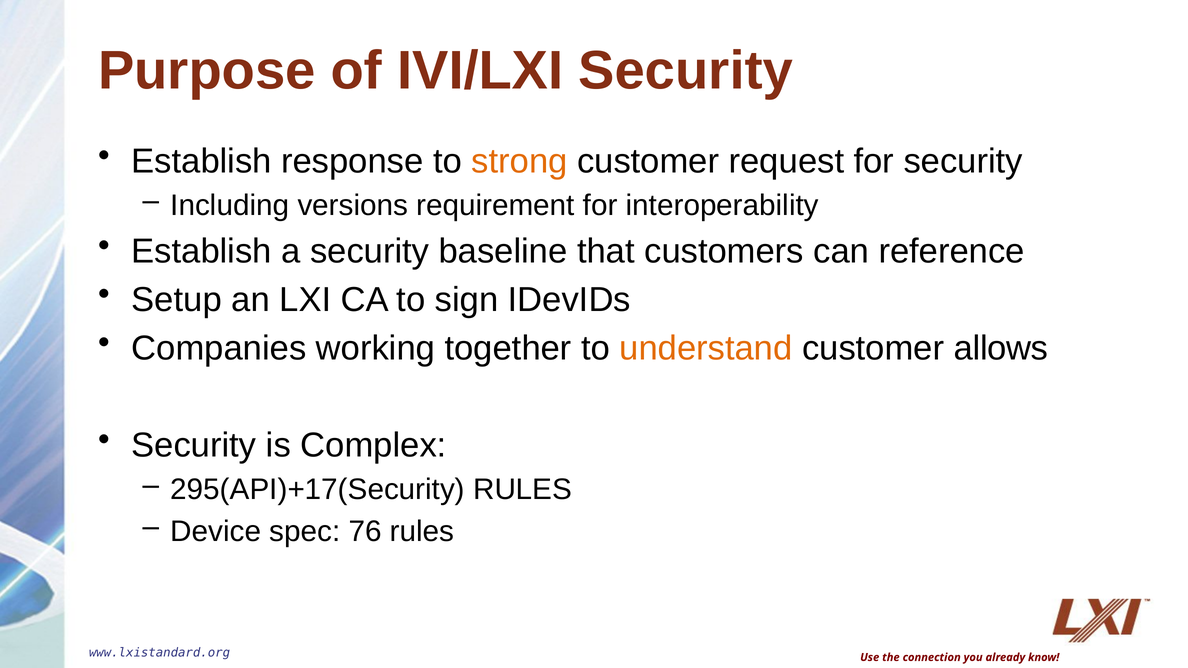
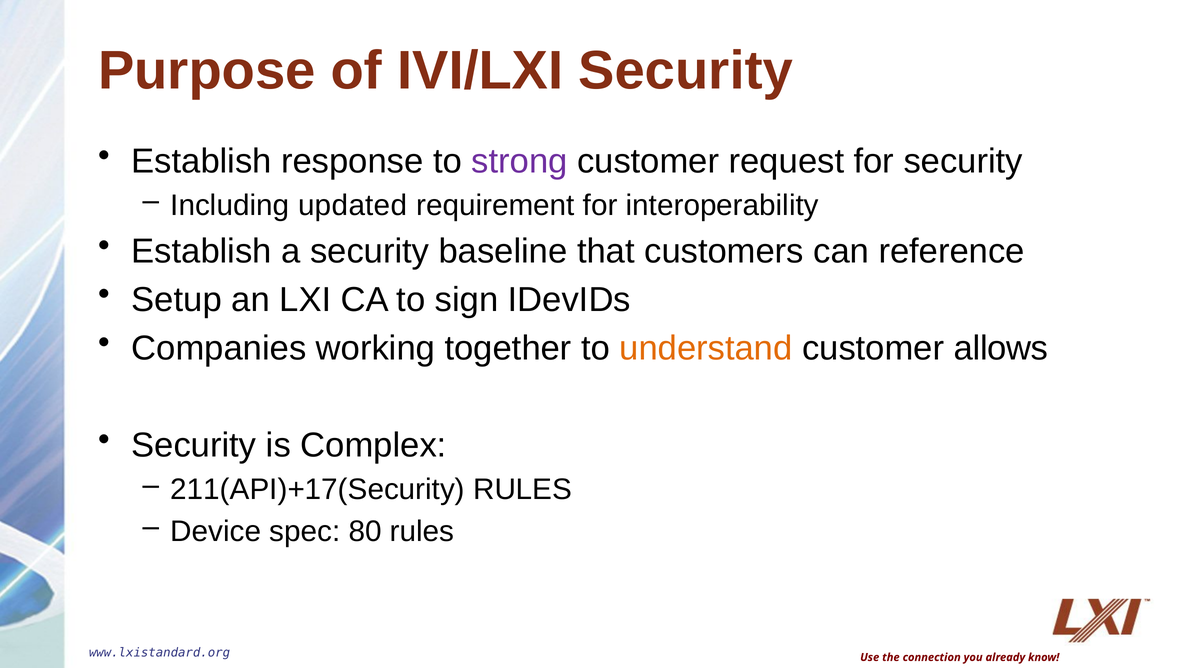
strong colour: orange -> purple
versions: versions -> updated
295(API)+17(Security: 295(API)+17(Security -> 211(API)+17(Security
76: 76 -> 80
